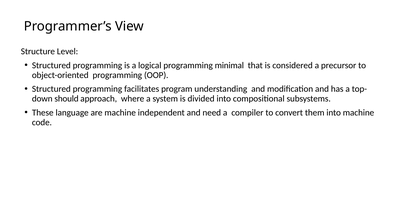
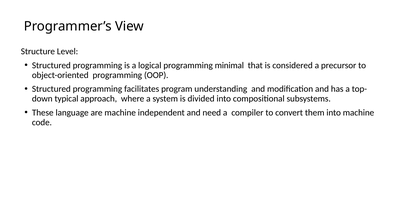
should: should -> typical
